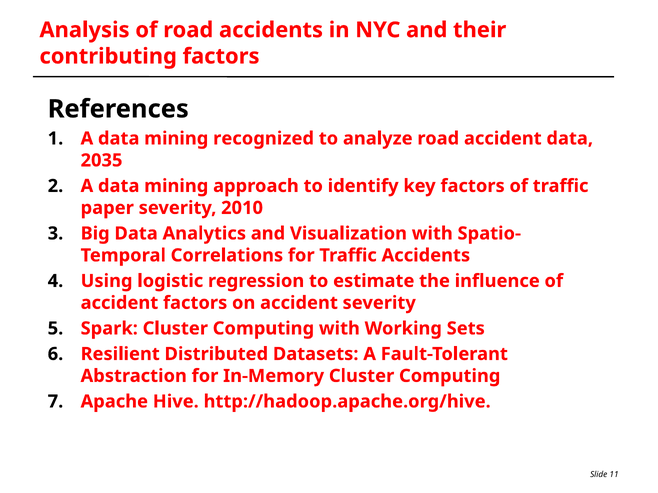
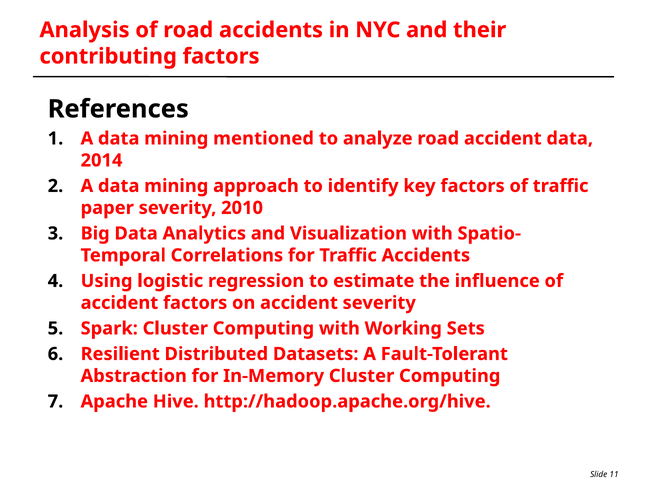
recognized: recognized -> mentioned
2035: 2035 -> 2014
